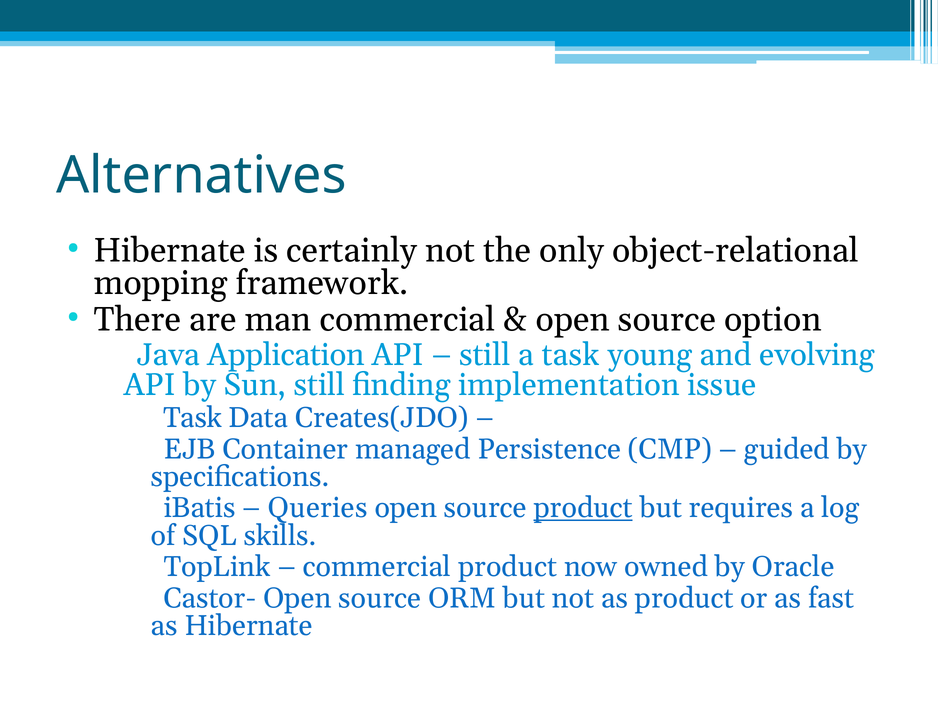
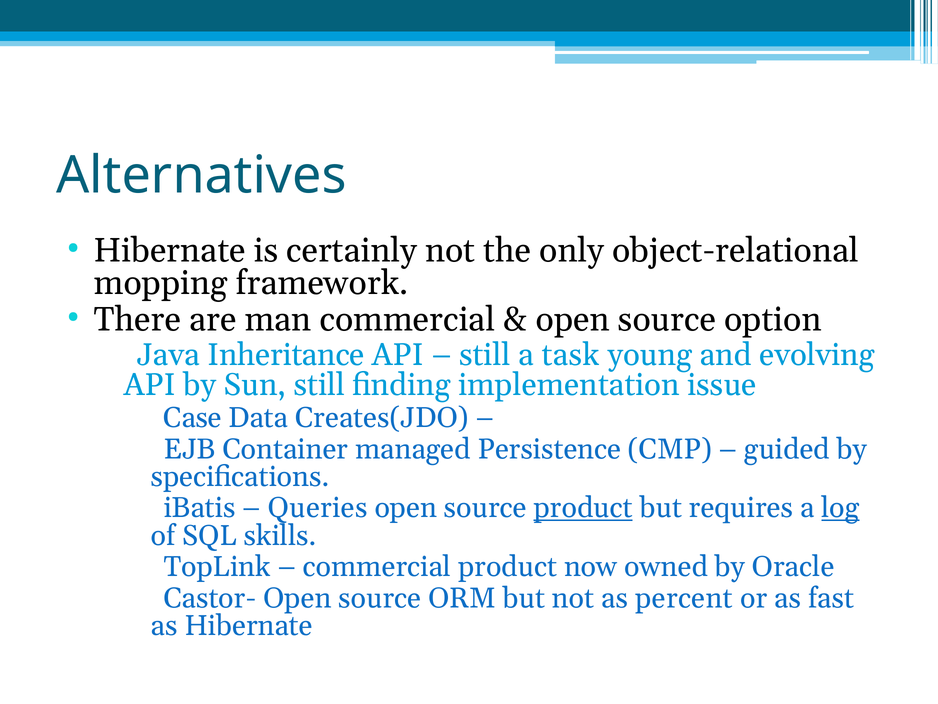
Application: Application -> Inheritance
Task at (193, 417): Task -> Case
log underline: none -> present
as product: product -> percent
